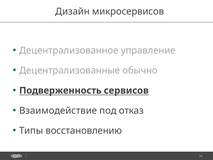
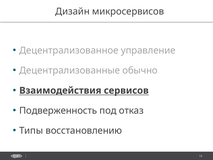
Подверженность: Подверженность -> Взаимодействия
Взаимодействие: Взаимодействие -> Подверженность
